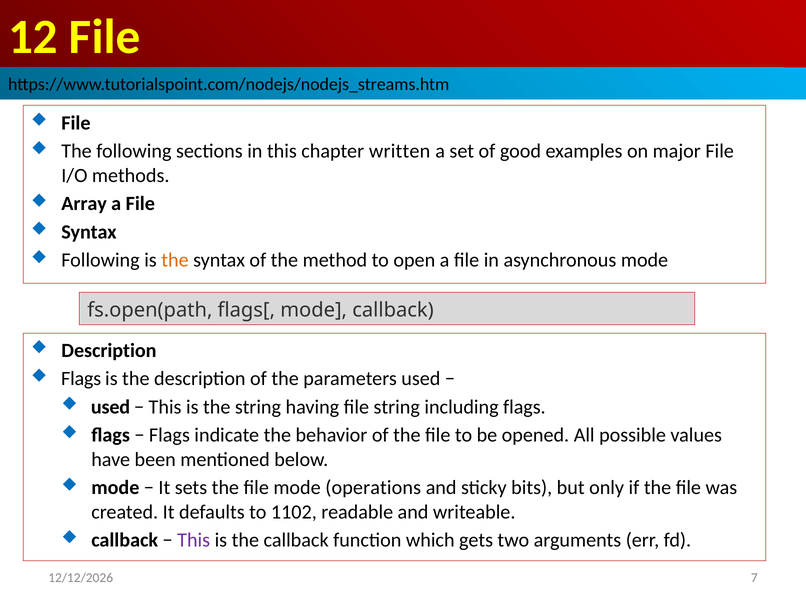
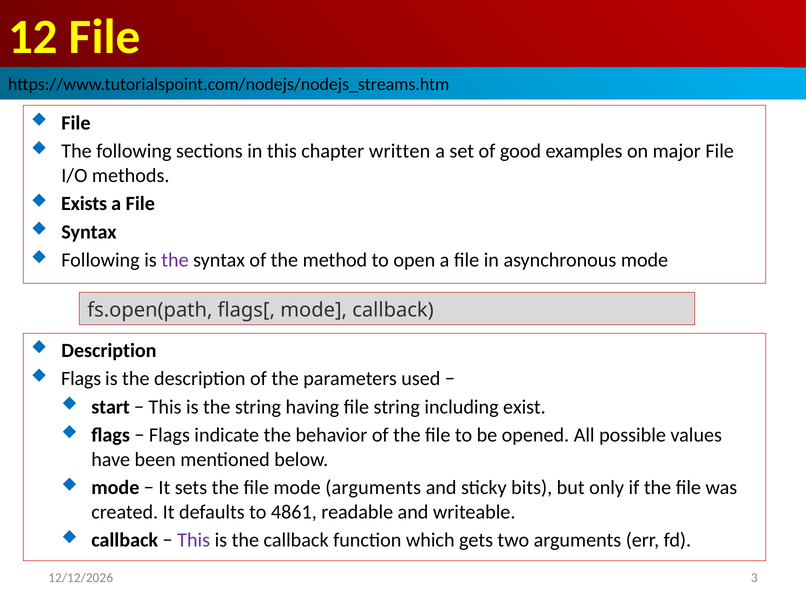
Array: Array -> Exists
the at (175, 260) colour: orange -> purple
used at (111, 407): used -> start
including flags: flags -> exist
mode operations: operations -> arguments
1102: 1102 -> 4861
7: 7 -> 3
